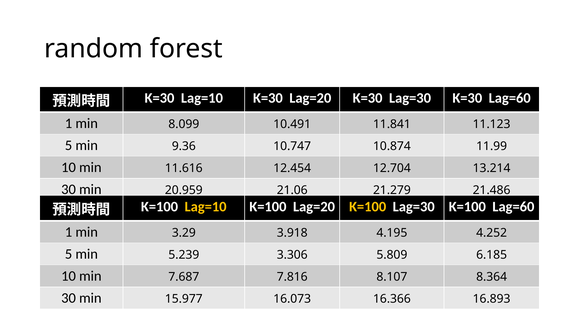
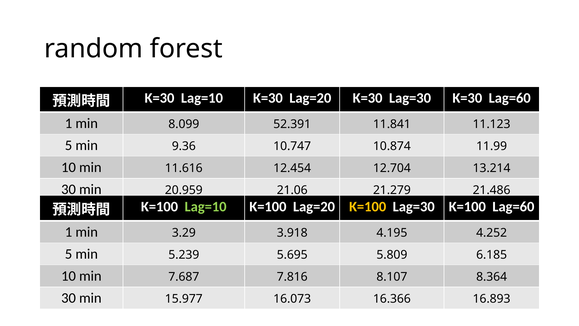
10.491: 10.491 -> 52.391
Lag=10 at (206, 206) colour: yellow -> light green
3.306: 3.306 -> 5.695
